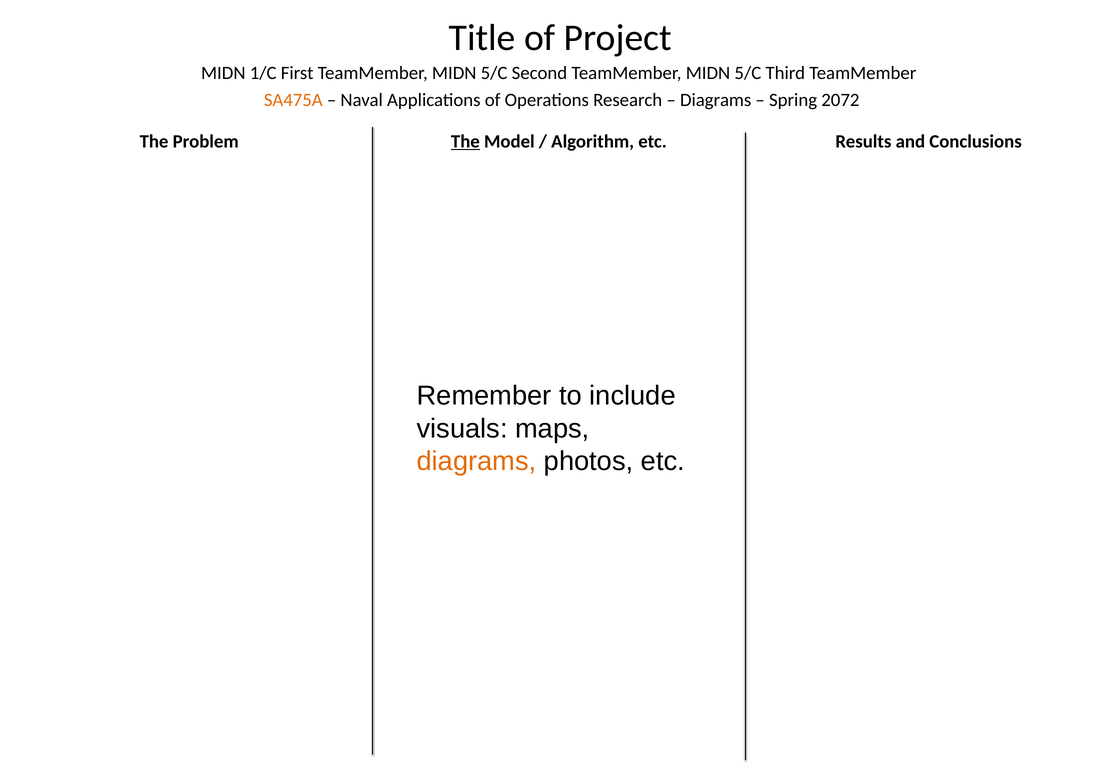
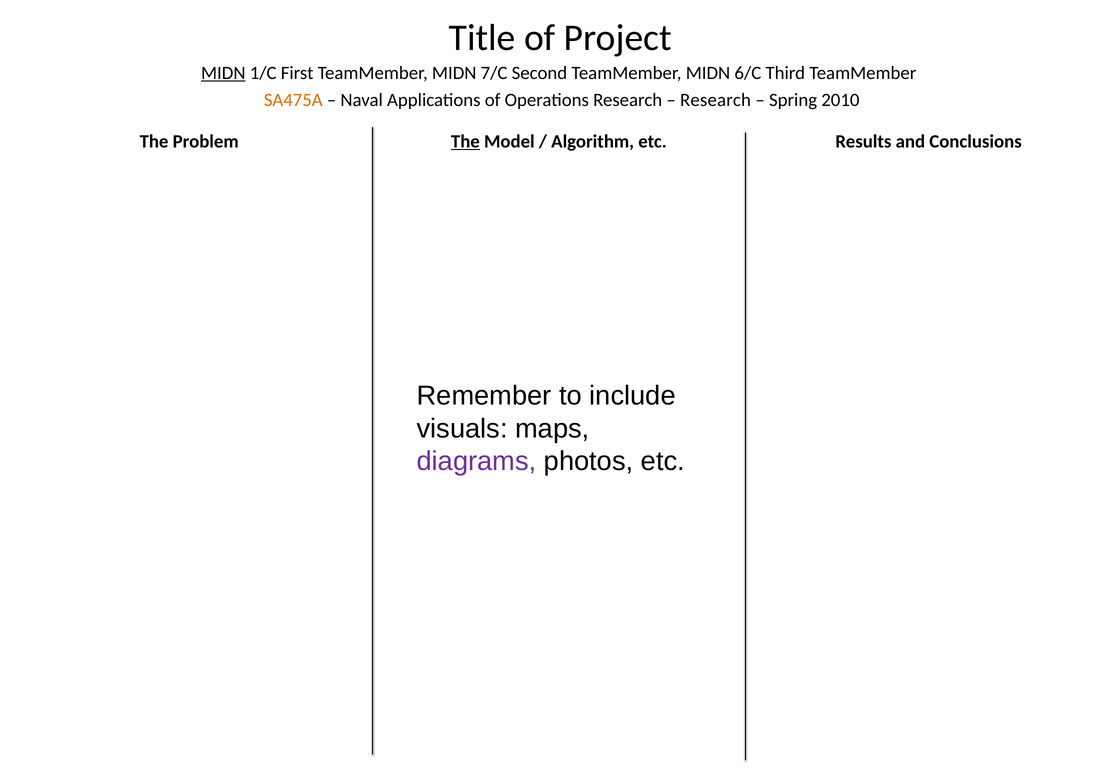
MIDN at (223, 73) underline: none -> present
First TeamMember MIDN 5/C: 5/C -> 7/C
Second TeamMember MIDN 5/C: 5/C -> 6/C
Diagrams at (716, 100): Diagrams -> Research
2072: 2072 -> 2010
diagrams at (477, 462) colour: orange -> purple
